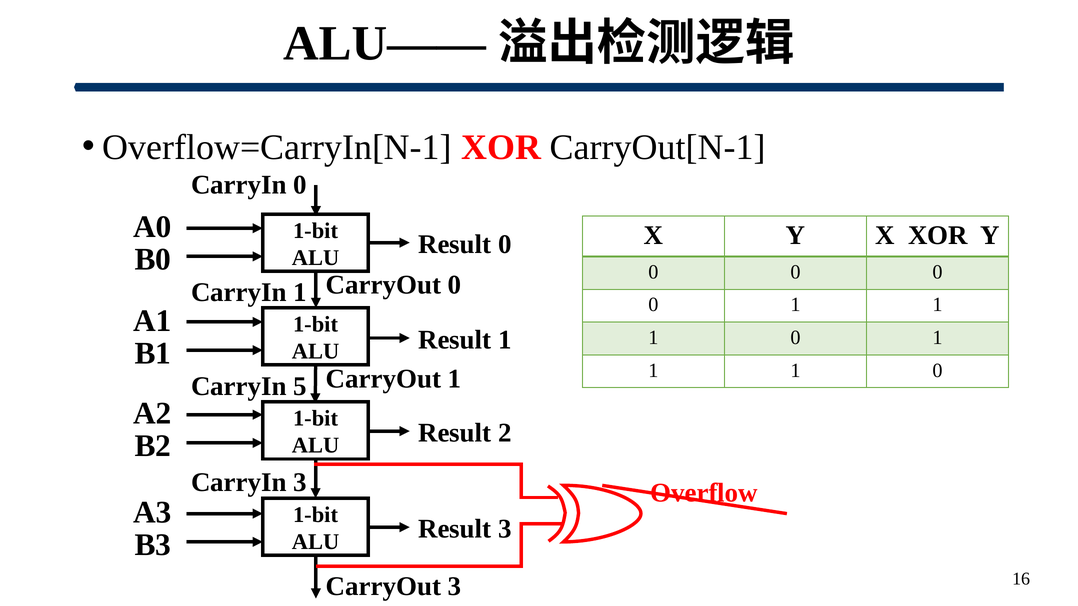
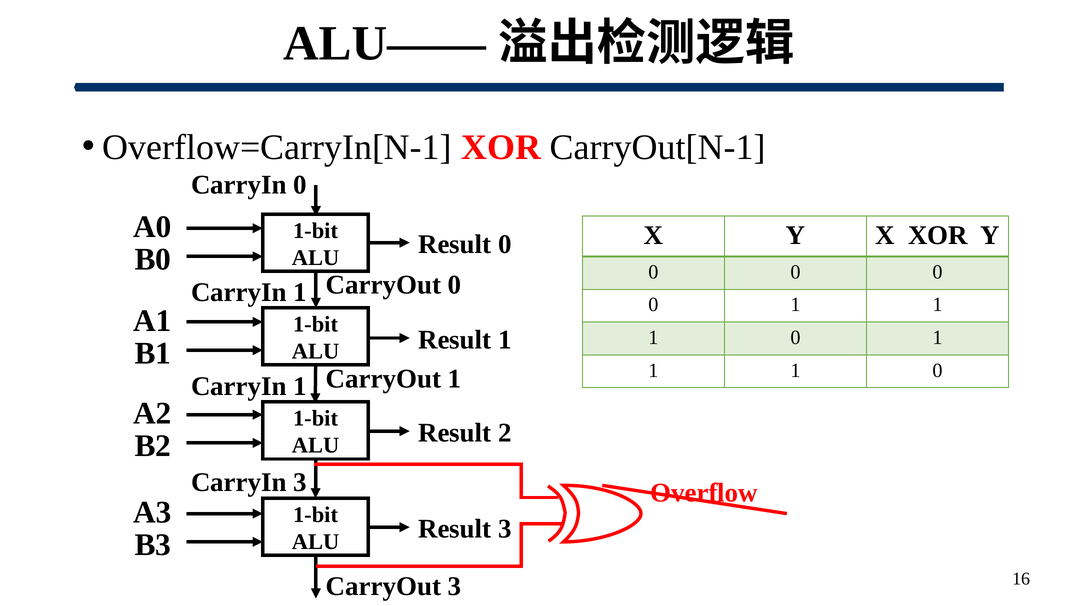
5 at (300, 386): 5 -> 1
